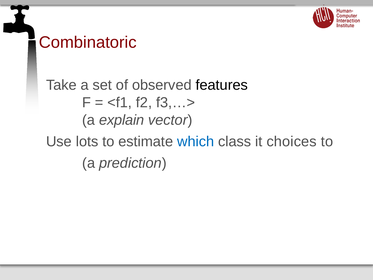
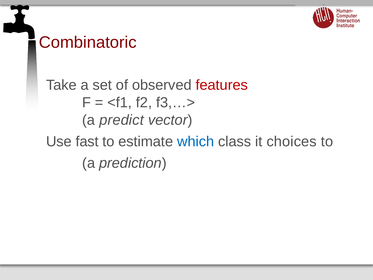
features colour: black -> red
explain: explain -> predict
lots: lots -> fast
